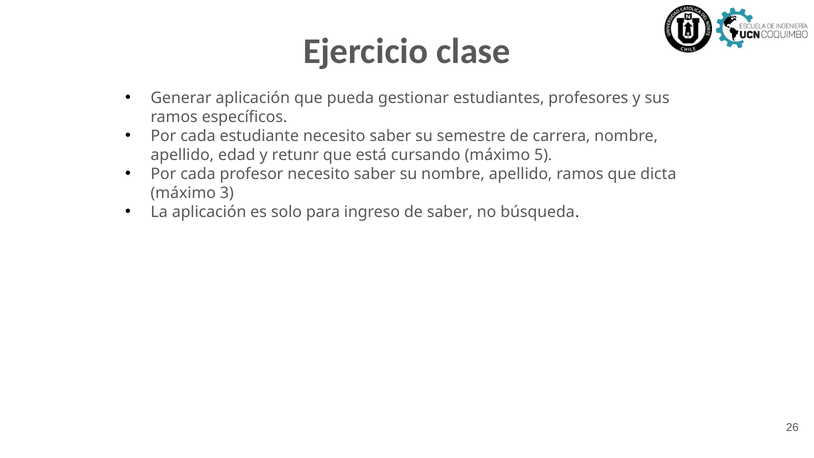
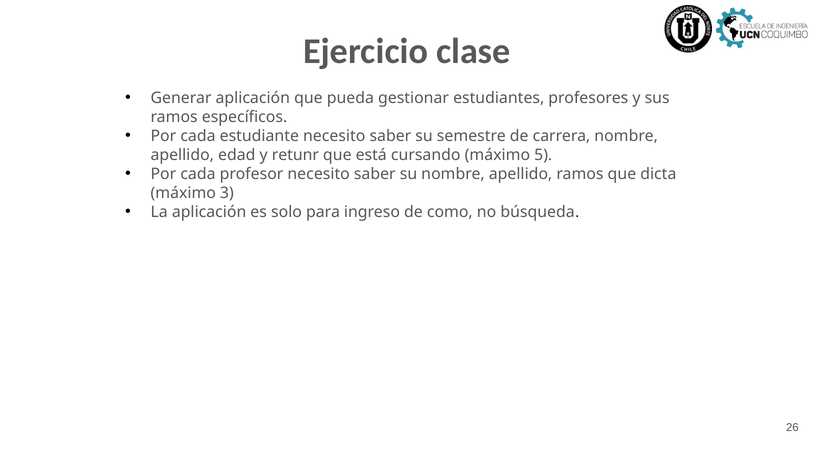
de saber: saber -> como
